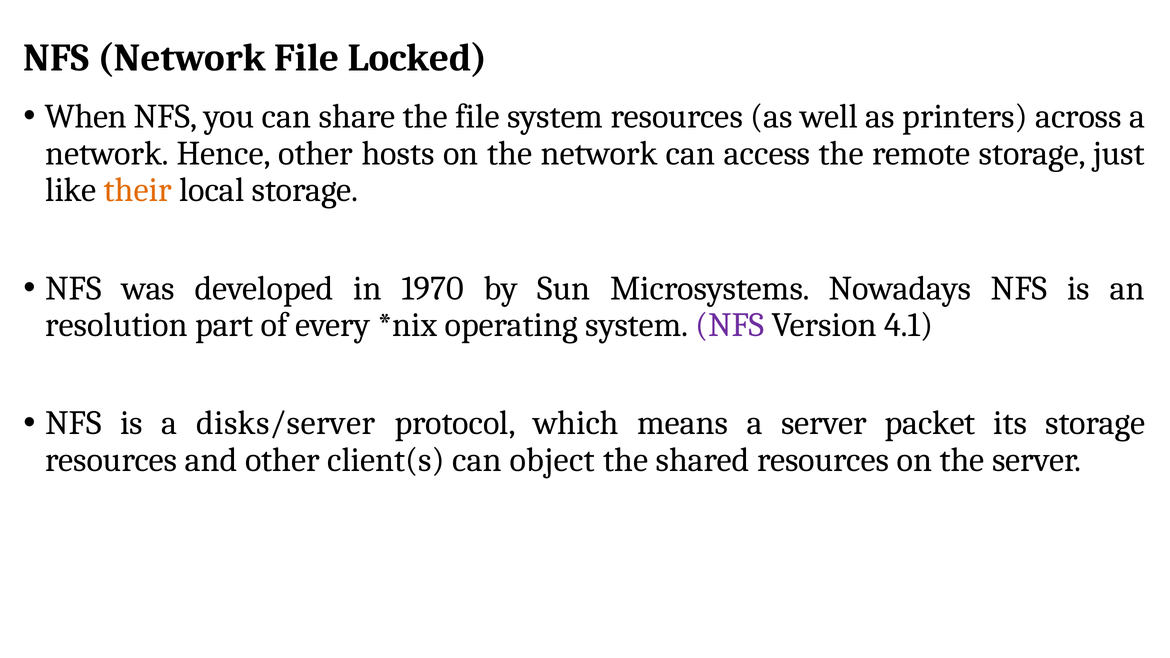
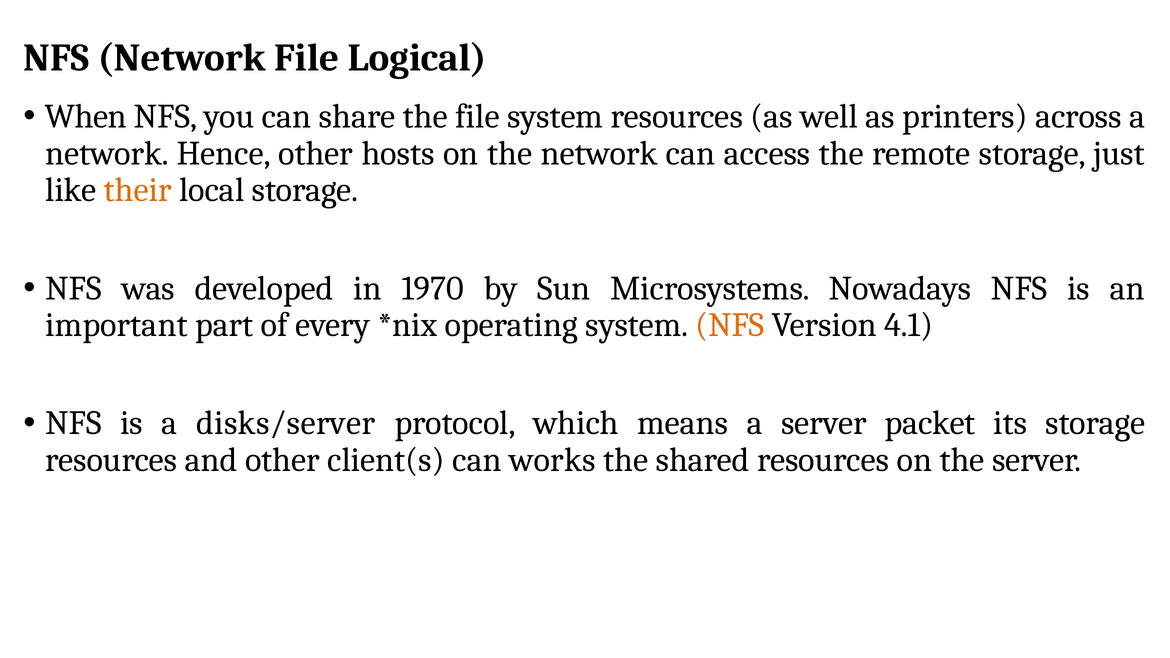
Locked: Locked -> Logical
resolution: resolution -> important
NFS at (730, 325) colour: purple -> orange
object: object -> works
